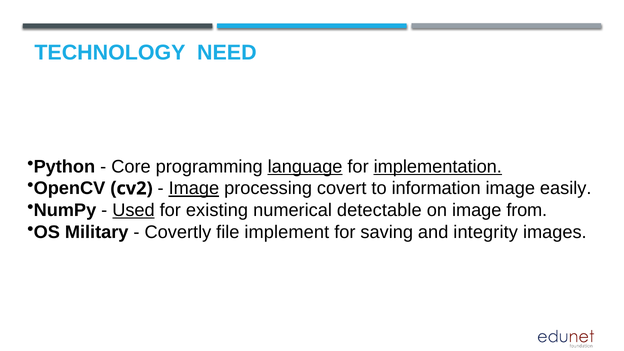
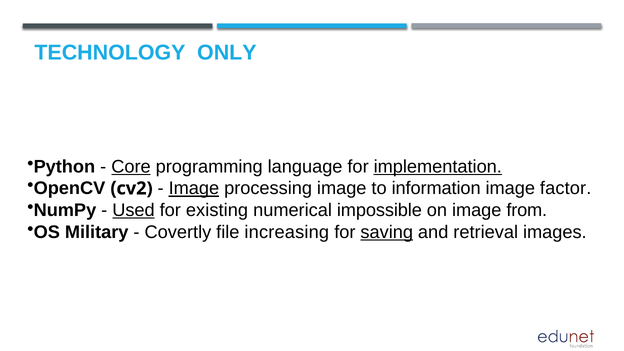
NEED: NEED -> ONLY
Core underline: none -> present
language underline: present -> none
processing covert: covert -> image
easily: easily -> factor
detectable: detectable -> impossible
implement: implement -> increasing
saving underline: none -> present
integrity: integrity -> retrieval
